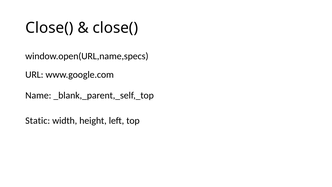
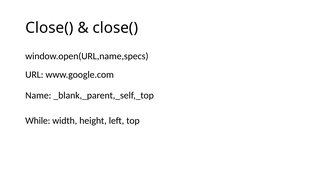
Static: Static -> While
